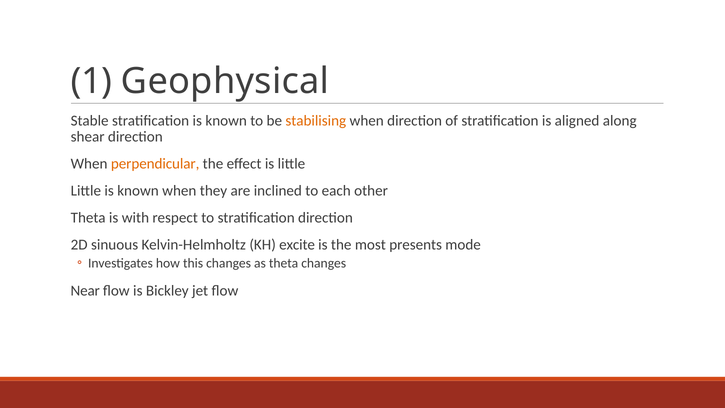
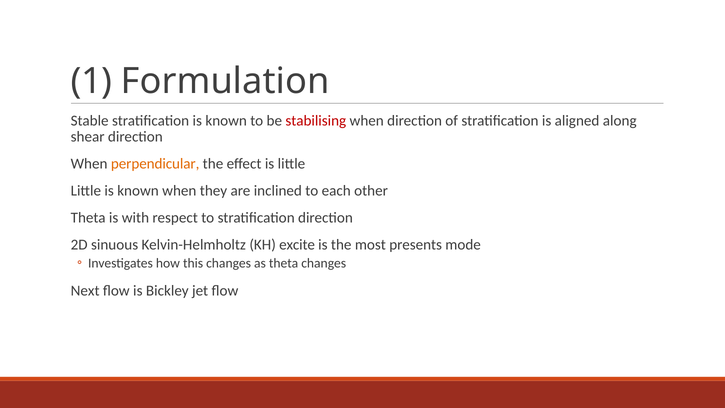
Geophysical: Geophysical -> Formulation
stabilising colour: orange -> red
Near: Near -> Next
